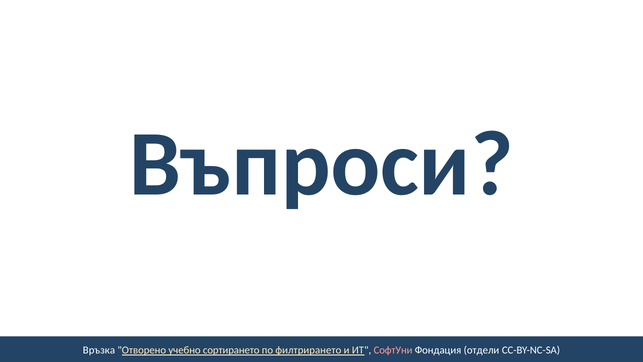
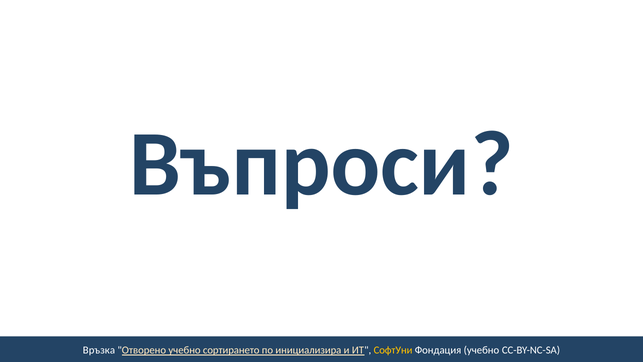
филтрирането: филтрирането -> инициализира
СофтУни colour: pink -> yellow
Фондация отдели: отдели -> учебно
